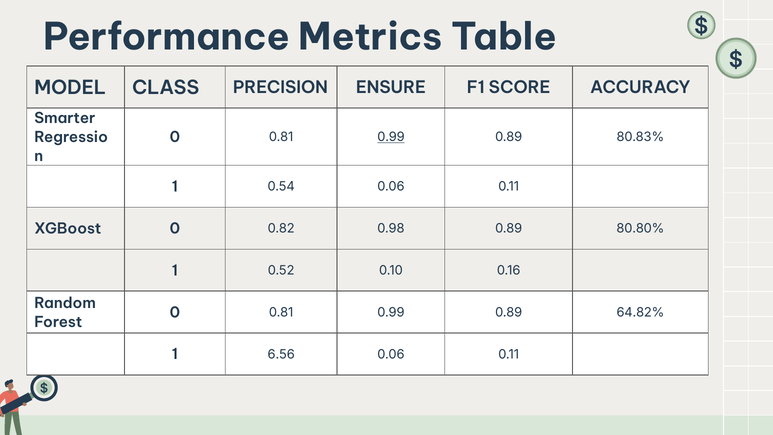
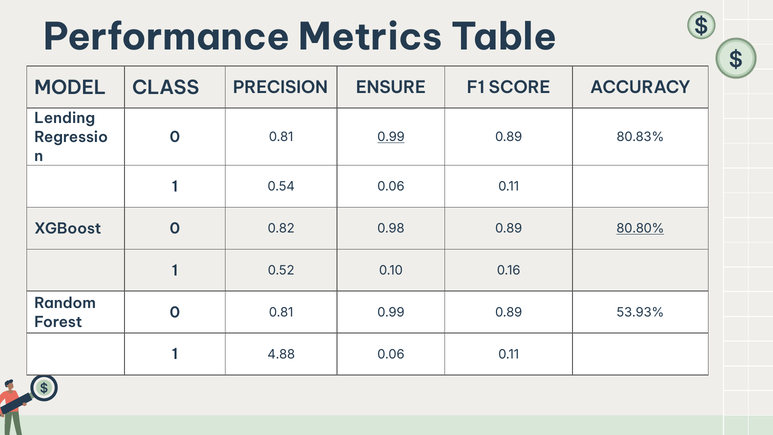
Smarter: Smarter -> Lending
80.80% underline: none -> present
64.82%: 64.82% -> 53.93%
6.56: 6.56 -> 4.88
